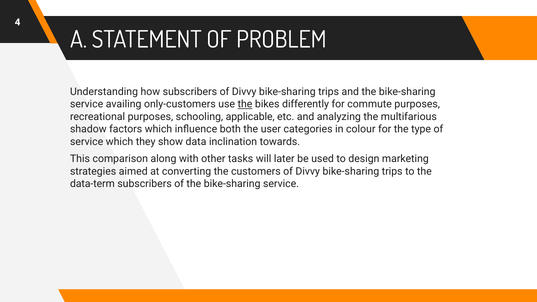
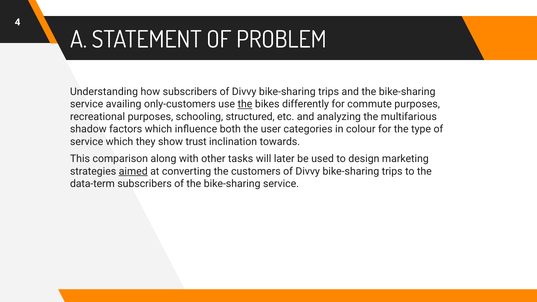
applicable: applicable -> structured
data: data -> trust
aimed underline: none -> present
